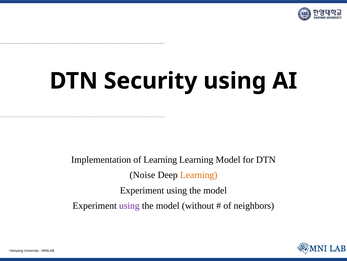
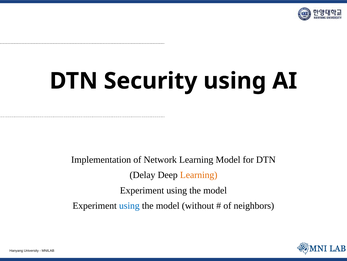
of Learning: Learning -> Network
Noise: Noise -> Delay
using at (129, 205) colour: purple -> blue
